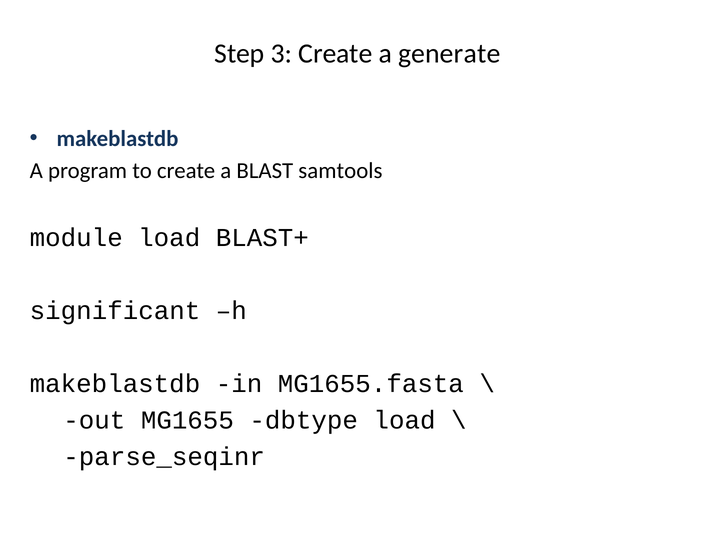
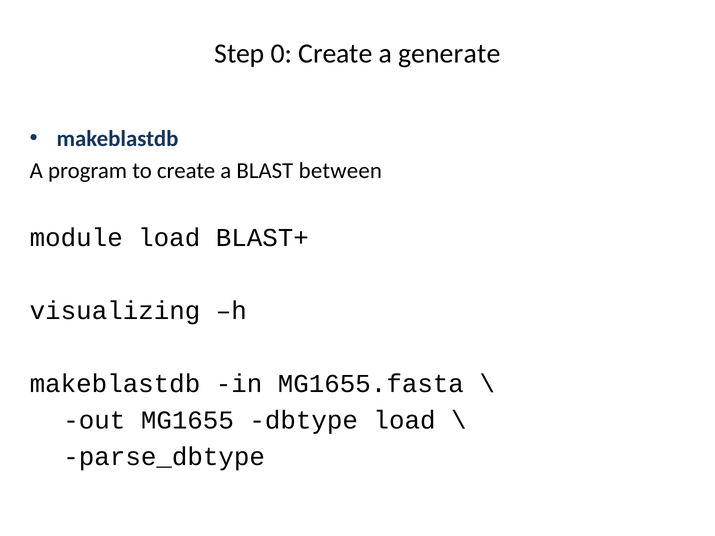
3: 3 -> 0
samtools: samtools -> between
significant: significant -> visualizing
parse_seqinr: parse_seqinr -> parse_dbtype
